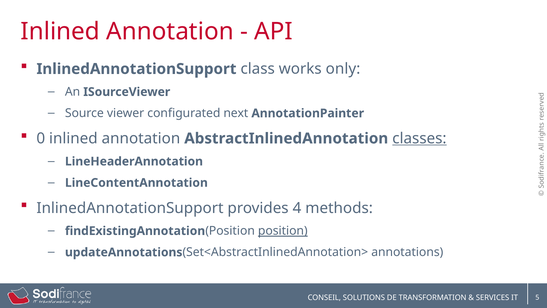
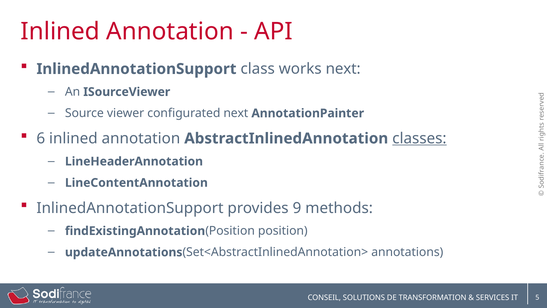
works only: only -> next
0: 0 -> 6
4: 4 -> 9
position underline: present -> none
